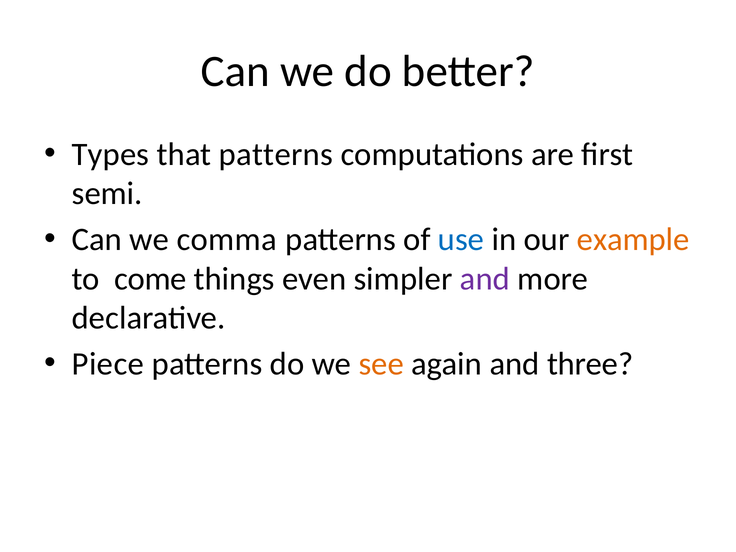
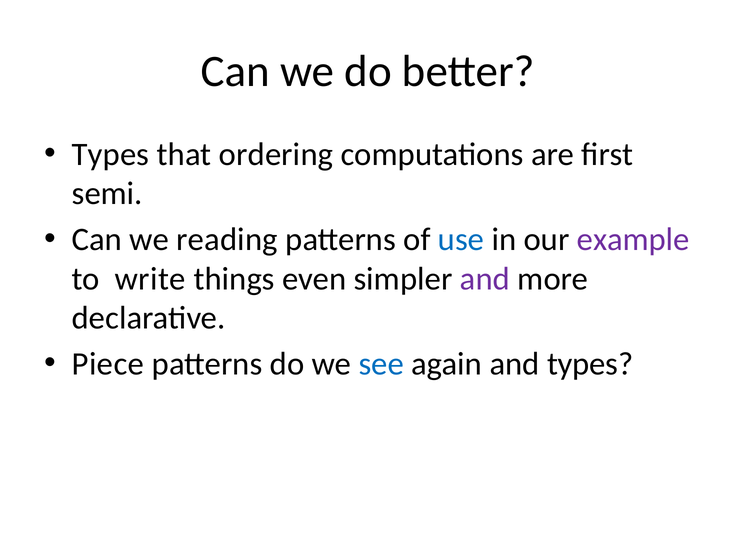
that patterns: patterns -> ordering
comma: comma -> reading
example colour: orange -> purple
come: come -> write
see colour: orange -> blue
and three: three -> types
